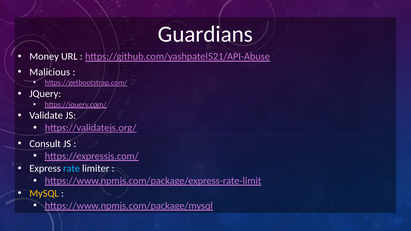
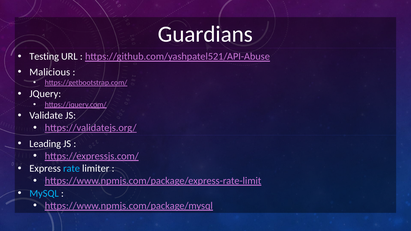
Money: Money -> Testing
Consult: Consult -> Leading
MySQL colour: yellow -> light blue
